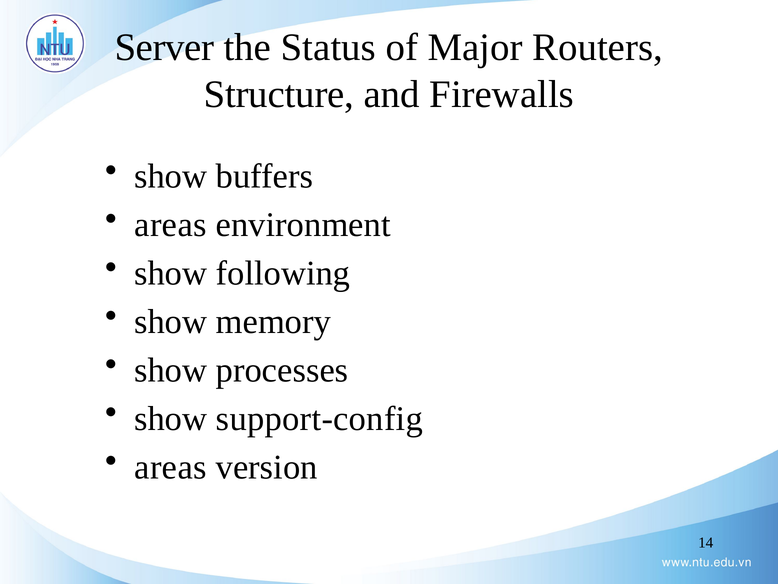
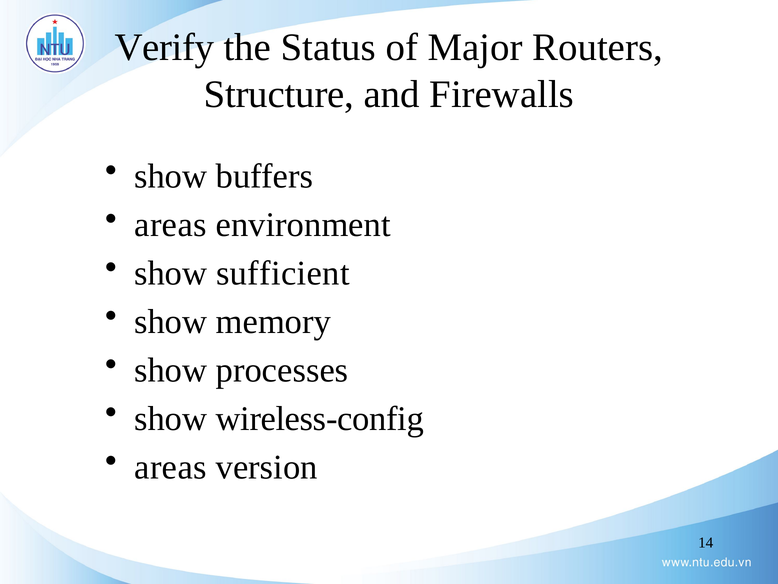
Server: Server -> Verify
following: following -> sufficient
support-config: support-config -> wireless-config
